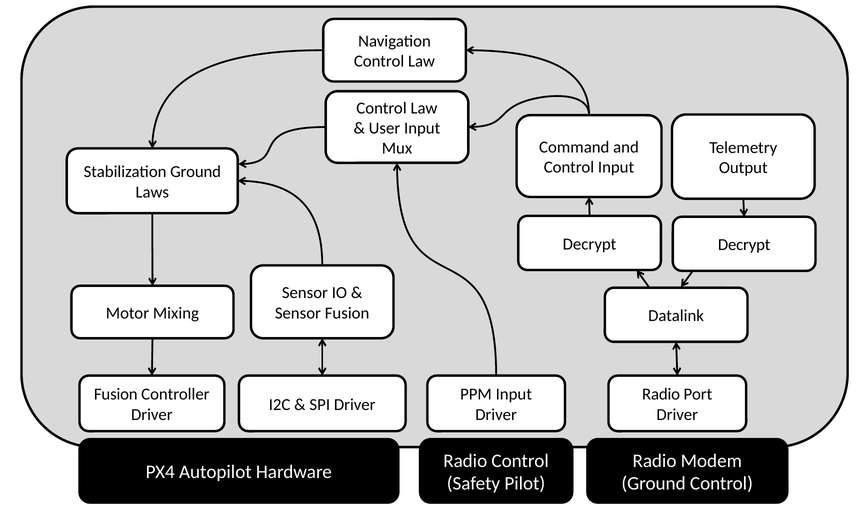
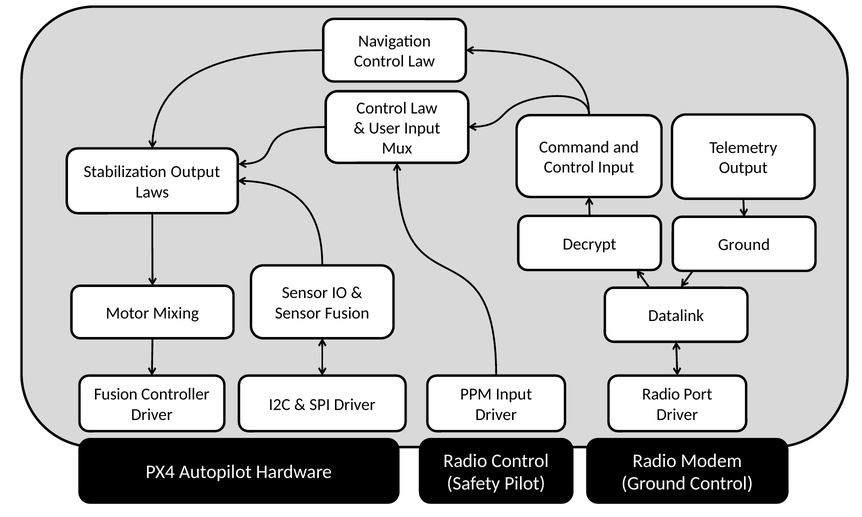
Stabilization Ground: Ground -> Output
Decrypt Decrypt: Decrypt -> Ground
